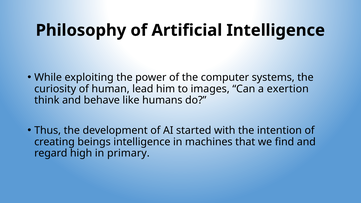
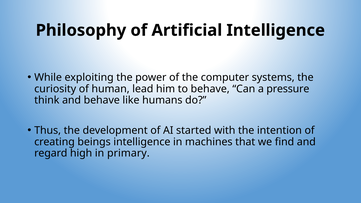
to images: images -> behave
exertion: exertion -> pressure
